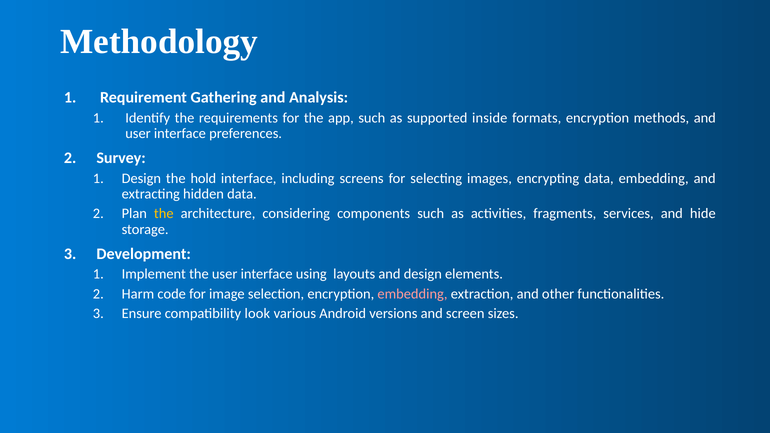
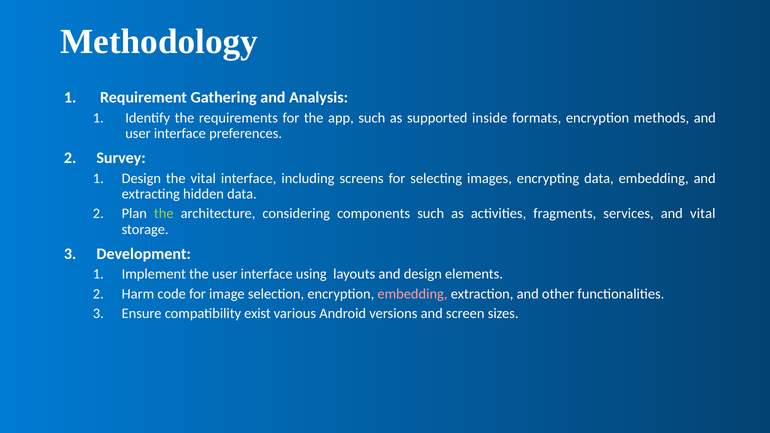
the hold: hold -> vital
the at (164, 214) colour: yellow -> light green
and hide: hide -> vital
look: look -> exist
